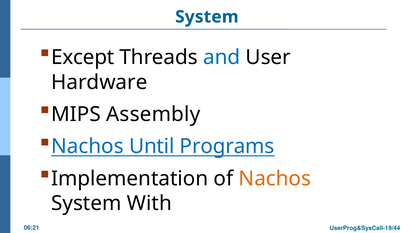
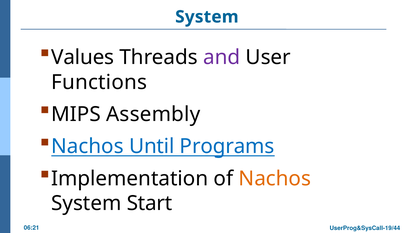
Except: Except -> Values
and colour: blue -> purple
Hardware: Hardware -> Functions
With: With -> Start
